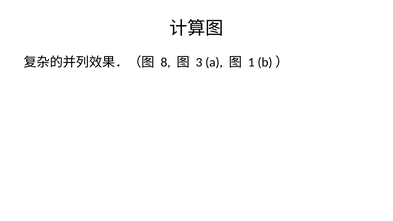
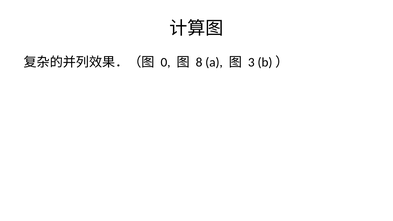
8: 8 -> 0
3: 3 -> 8
1: 1 -> 3
